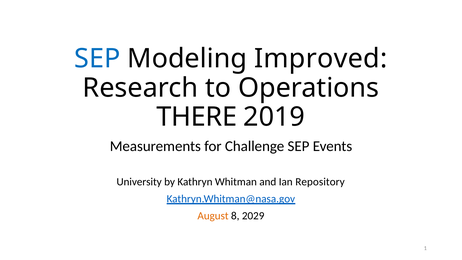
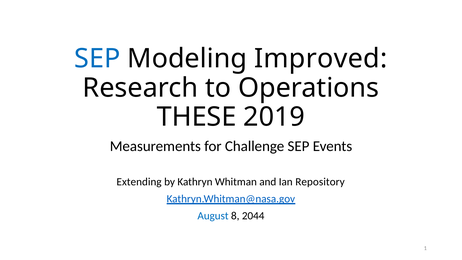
THERE: THERE -> THESE
University: University -> Extending
August colour: orange -> blue
2029: 2029 -> 2044
